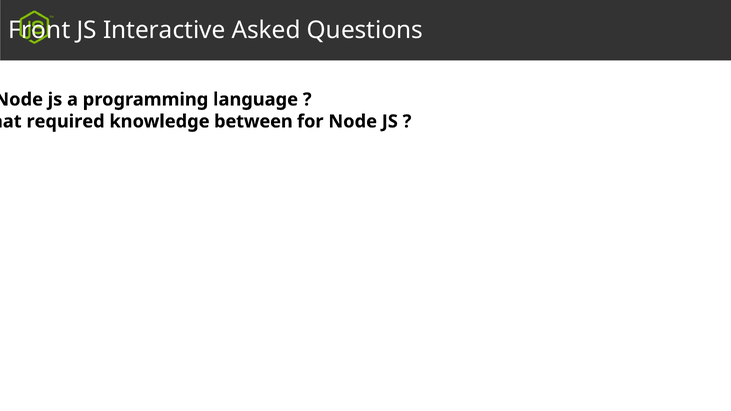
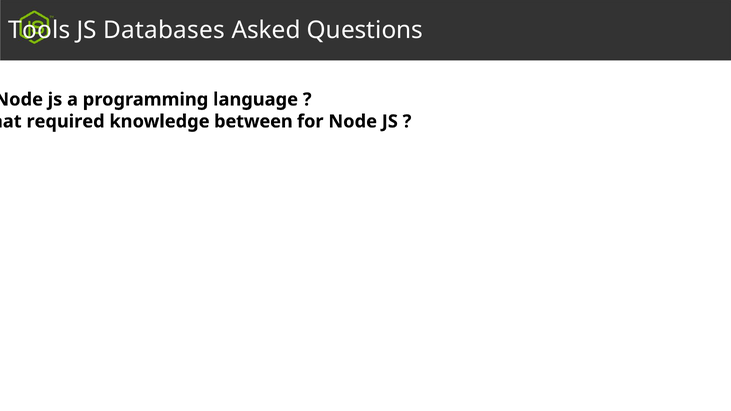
Front: Front -> Tools
Interactive: Interactive -> Databases
